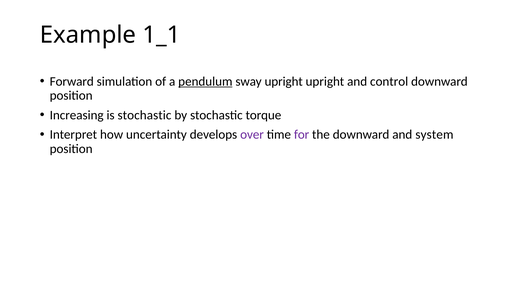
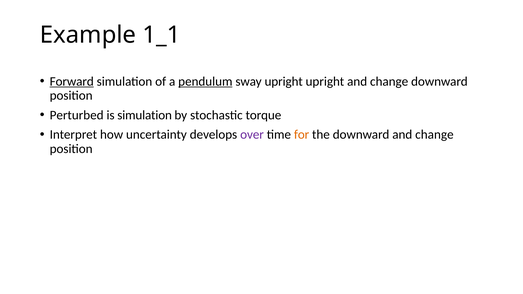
Forward underline: none -> present
upright and control: control -> change
Increasing: Increasing -> Perturbed
is stochastic: stochastic -> simulation
for colour: purple -> orange
downward and system: system -> change
